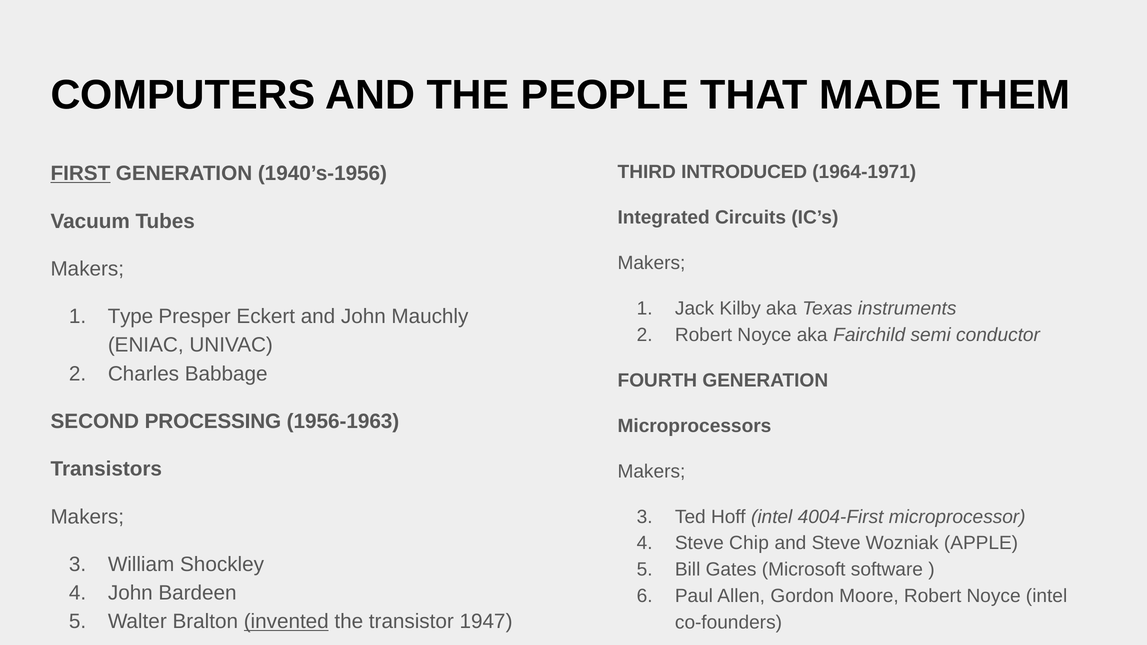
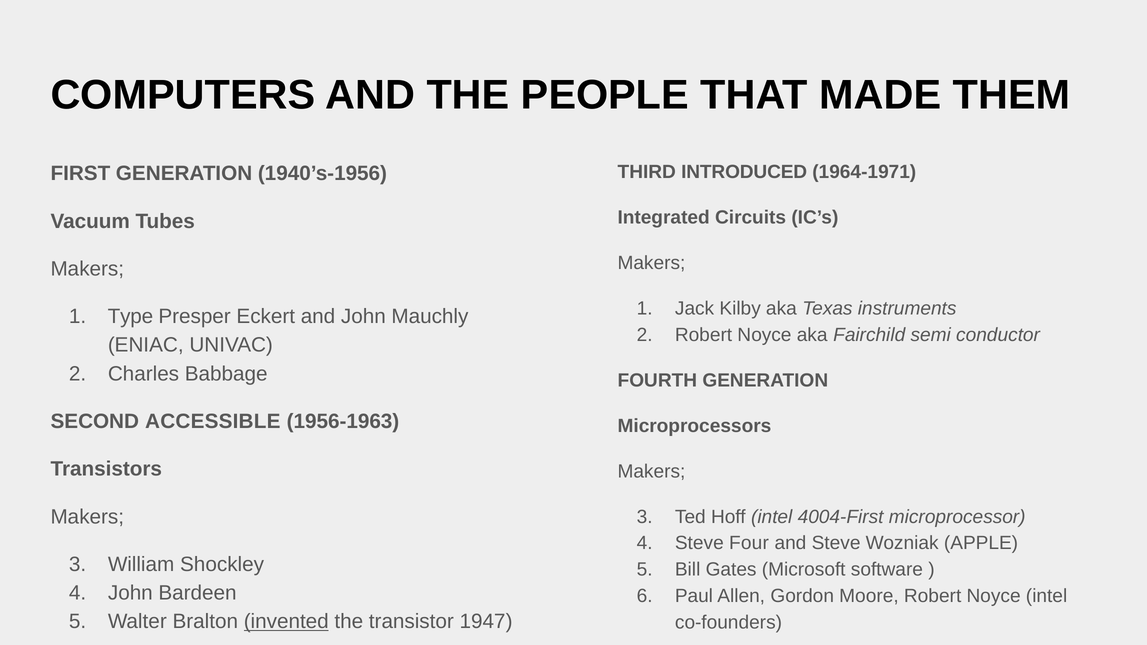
FIRST underline: present -> none
PROCESSING: PROCESSING -> ACCESSIBLE
Chip: Chip -> Four
